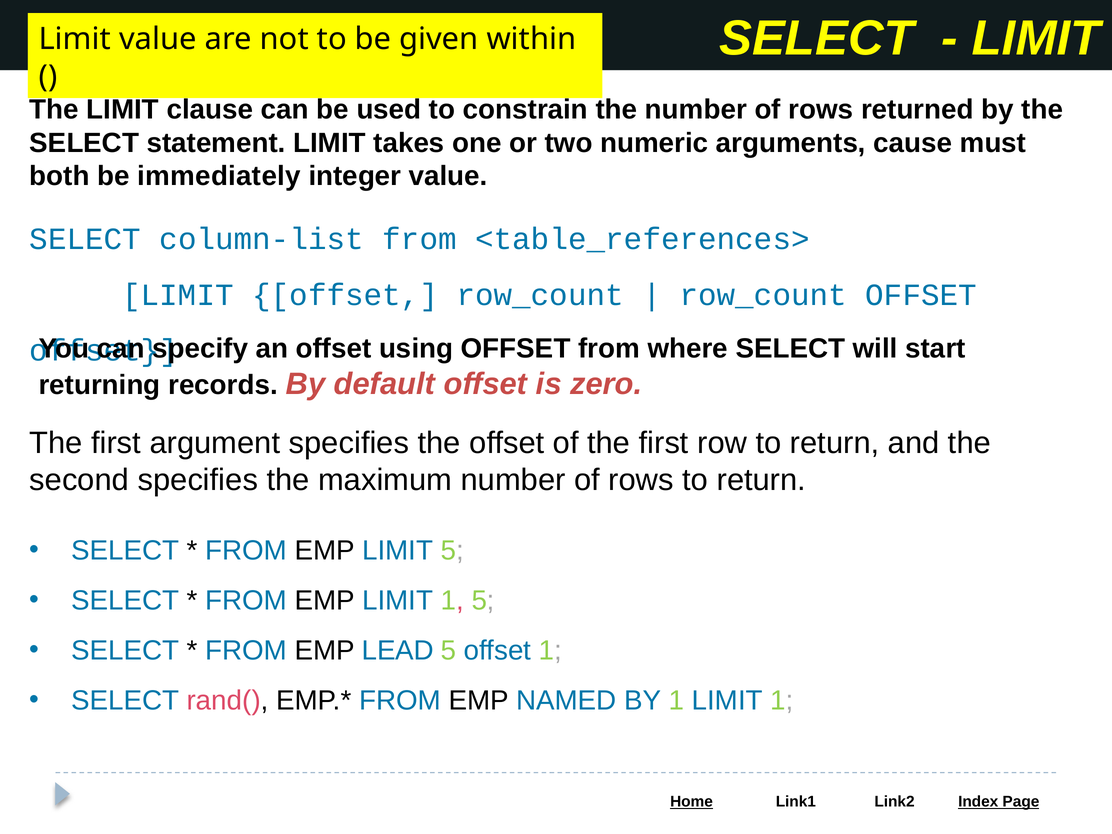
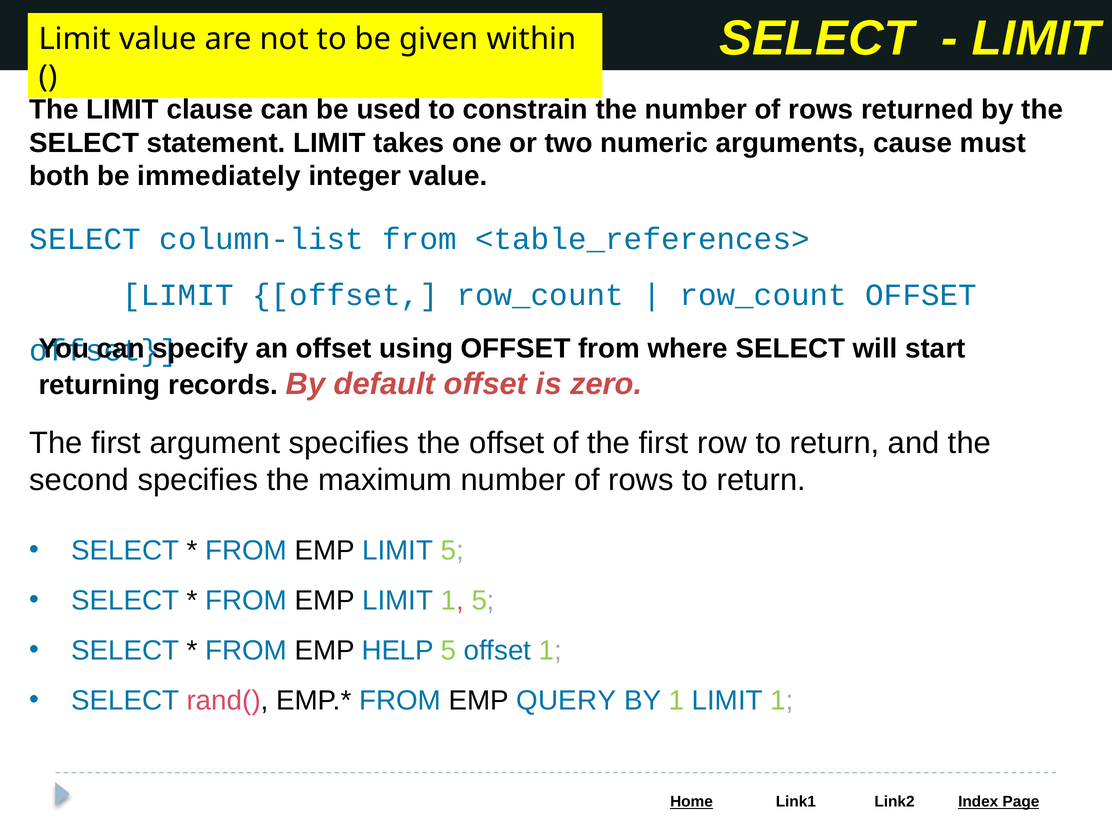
LEAD: LEAD -> HELP
NAMED: NAMED -> QUERY
